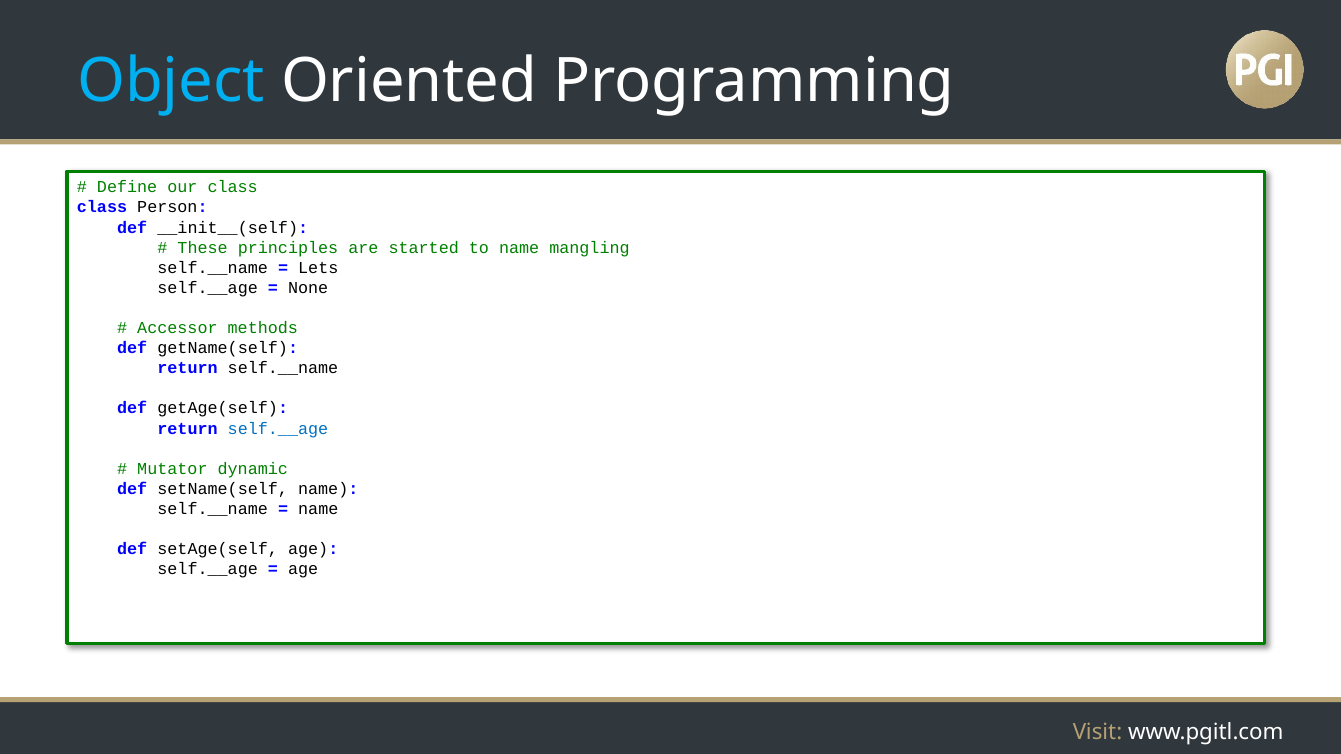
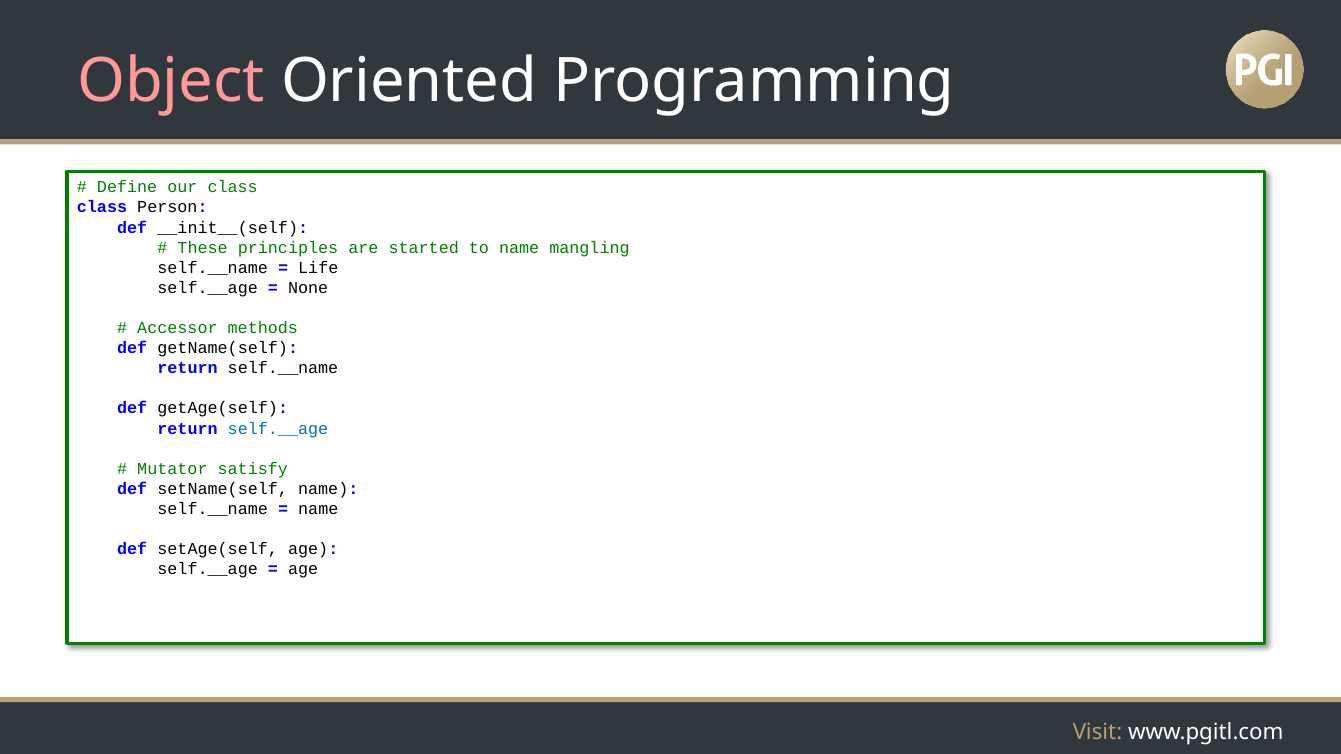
Object colour: light blue -> pink
Lets: Lets -> Life
dynamic: dynamic -> satisfy
